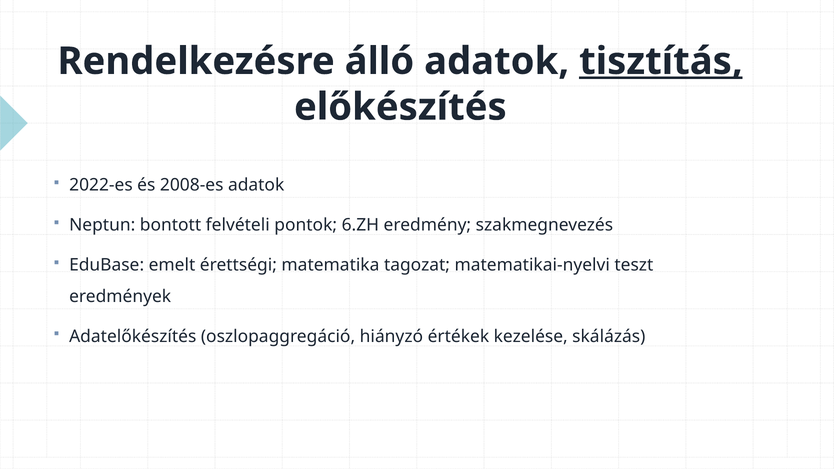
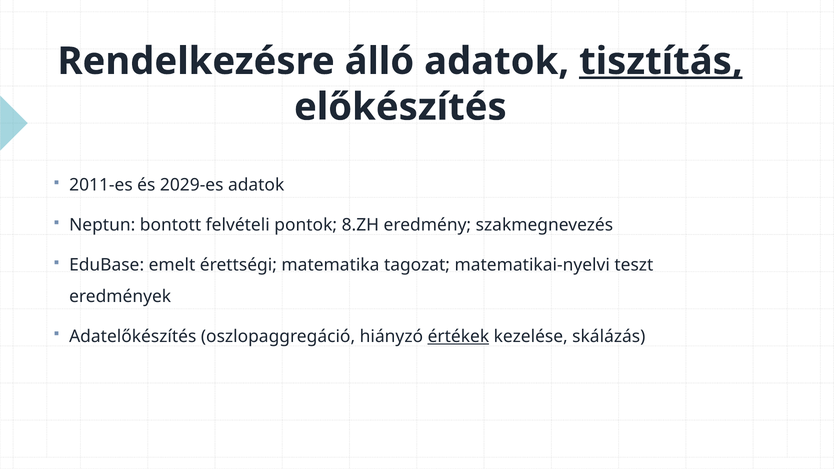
2022-es: 2022-es -> 2011-es
2008-es: 2008-es -> 2029-es
6.ZH: 6.ZH -> 8.ZH
értékek underline: none -> present
